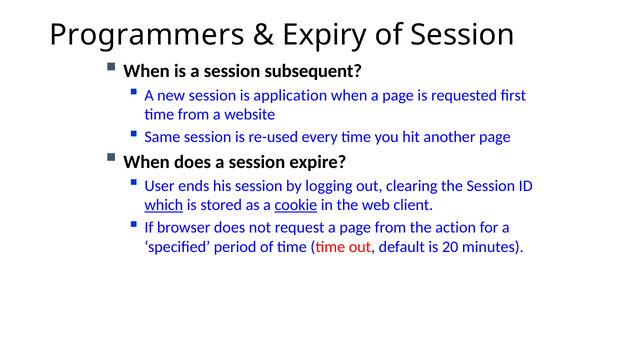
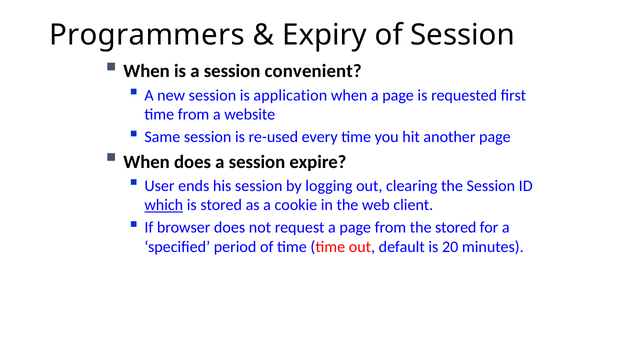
subsequent: subsequent -> convenient
cookie underline: present -> none
the action: action -> stored
